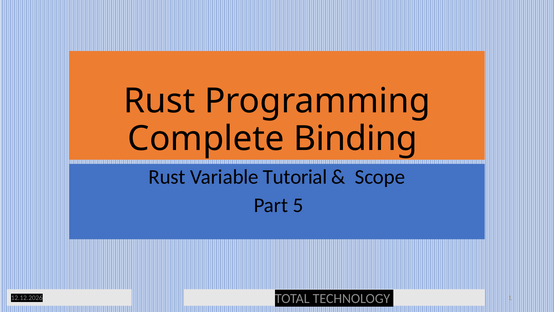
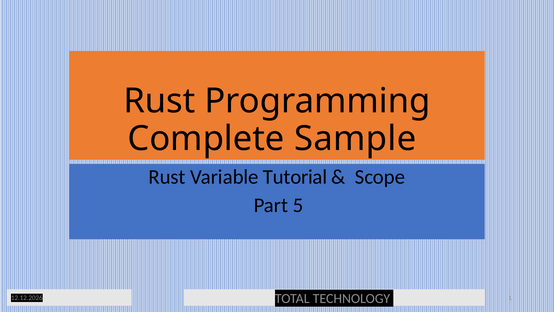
Binding: Binding -> Sample
